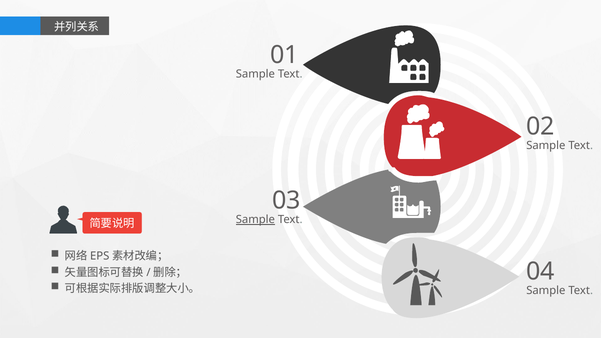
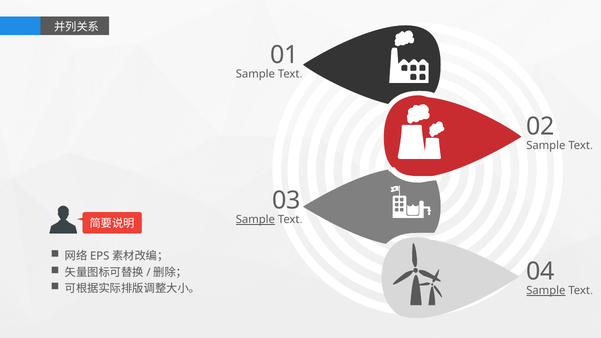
Sample at (546, 291) underline: none -> present
